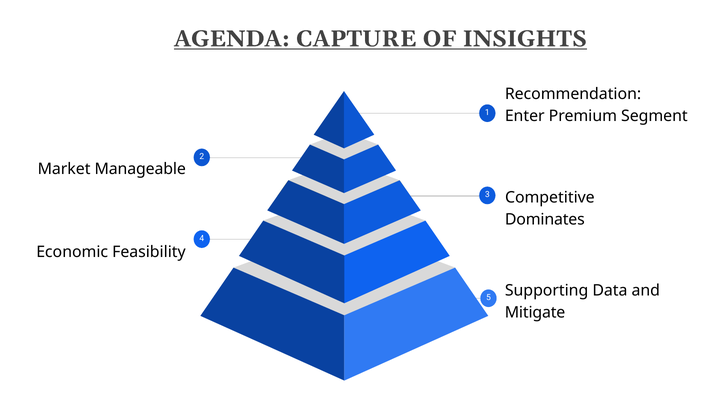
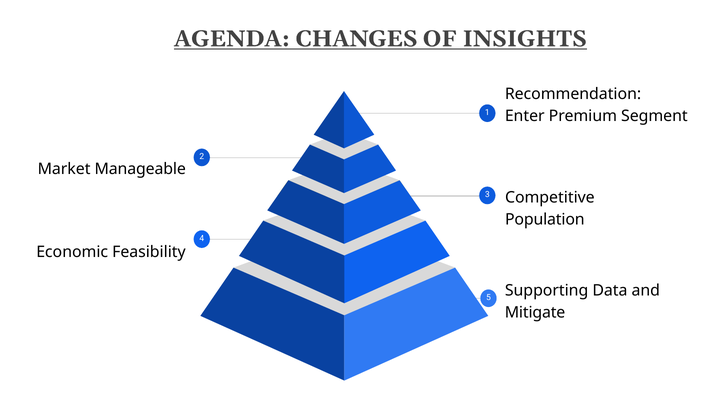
CAPTURE: CAPTURE -> CHANGES
Dominates: Dominates -> Population
